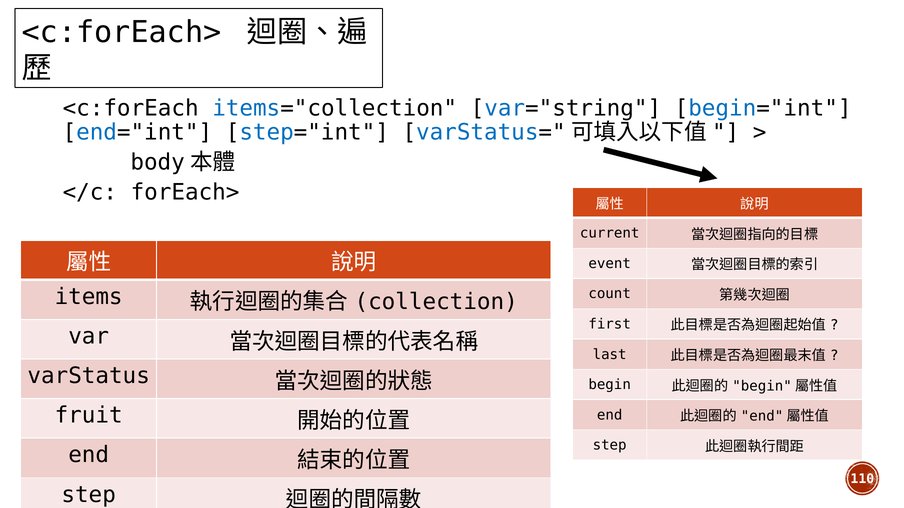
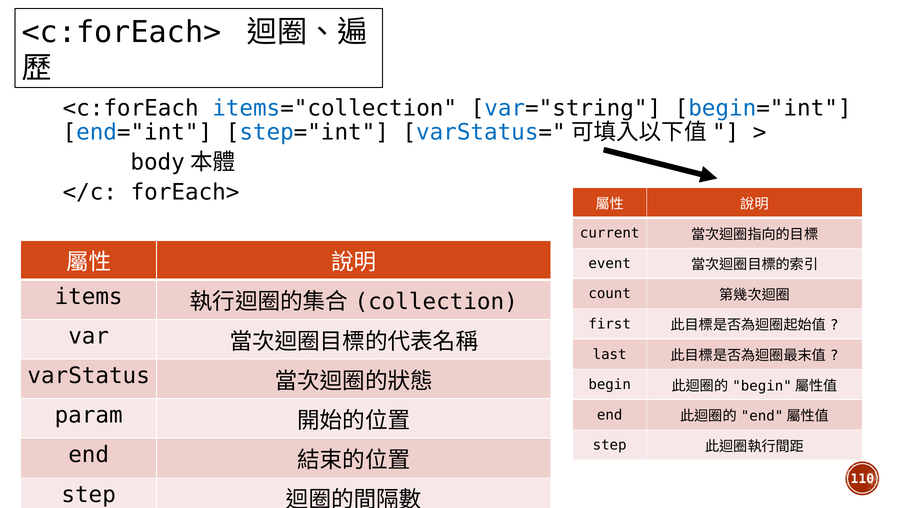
fruit: fruit -> param
